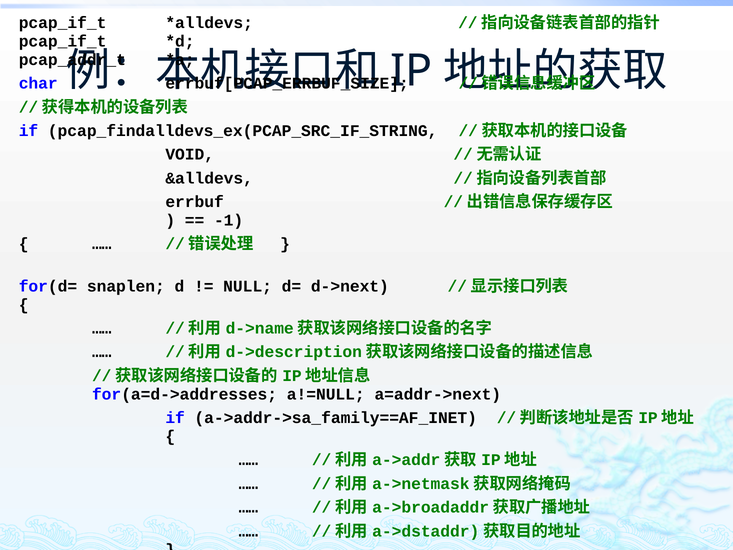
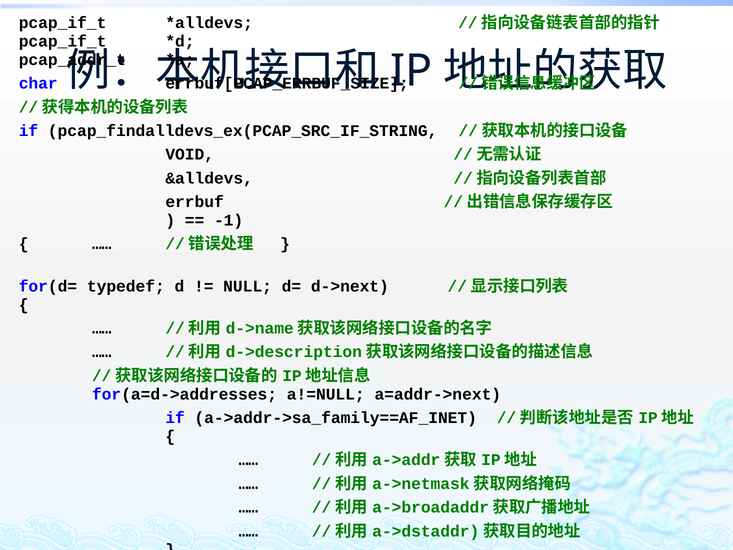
snaplen: snaplen -> typedef
